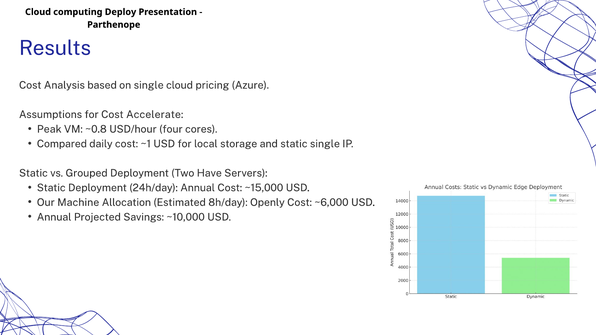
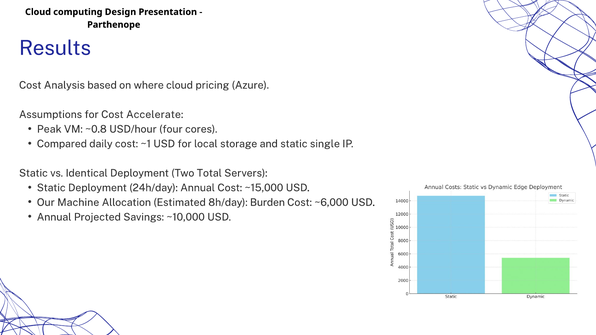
Deploy: Deploy -> Design
on single: single -> where
Grouped: Grouped -> Identical
Have: Have -> Total
Openly: Openly -> Burden
